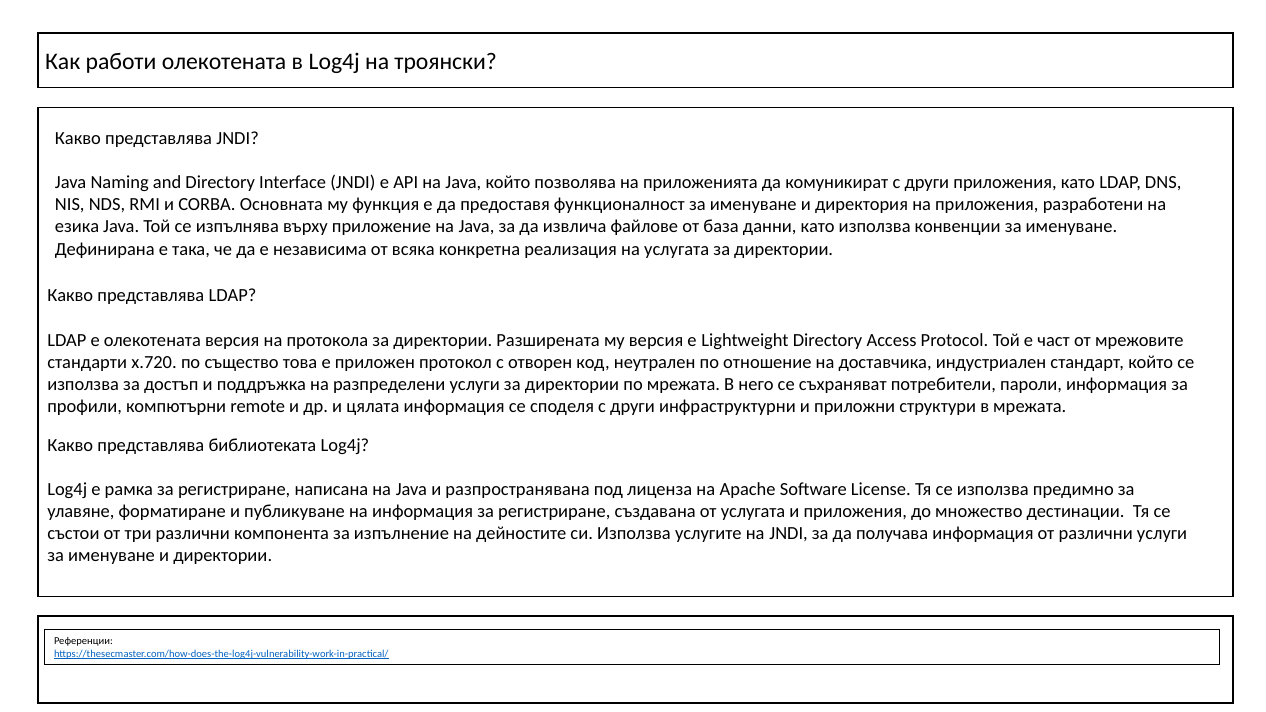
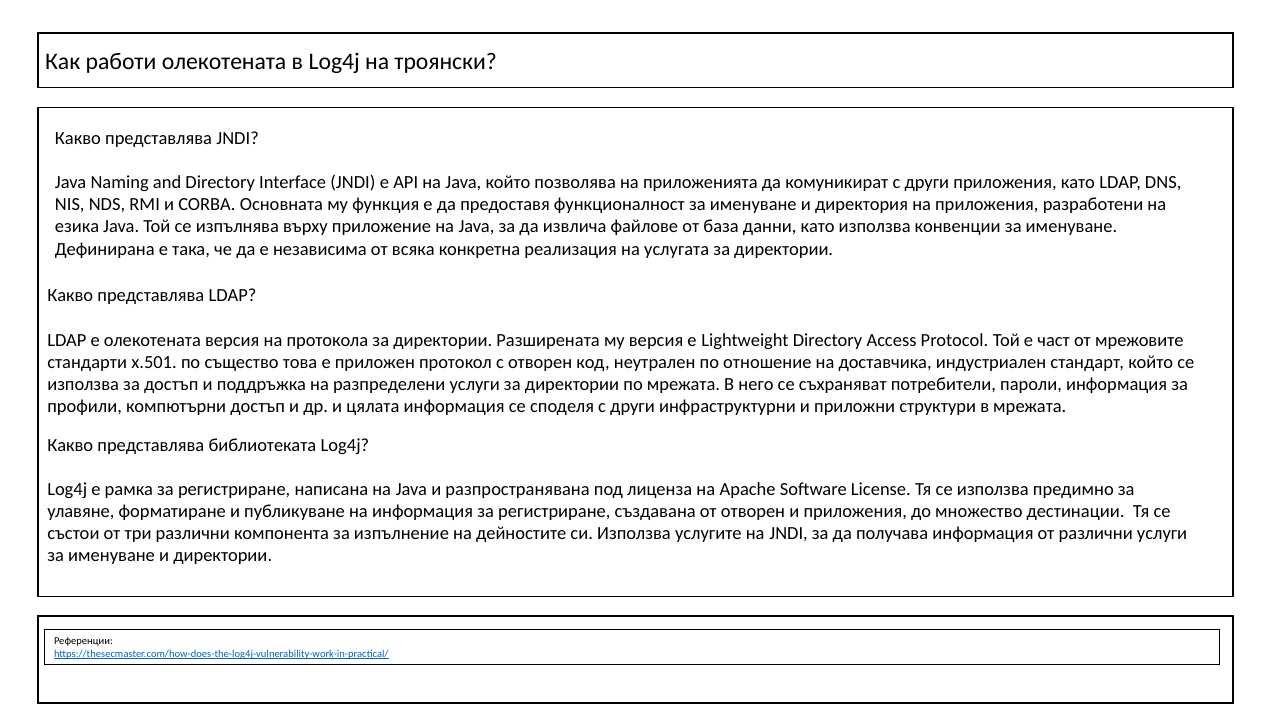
x.720: x.720 -> x.501
компютърни remote: remote -> достъп
от услугата: услугата -> отворен
